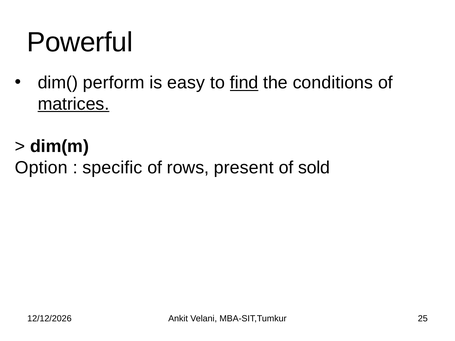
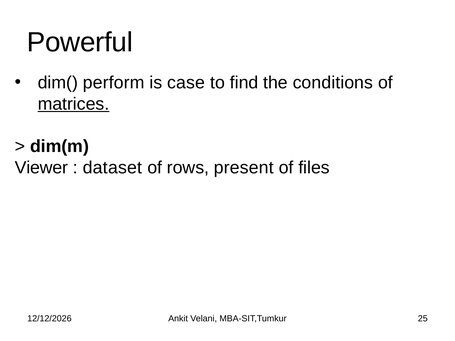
easy: easy -> case
find underline: present -> none
Option: Option -> Viewer
specific: specific -> dataset
sold: sold -> files
